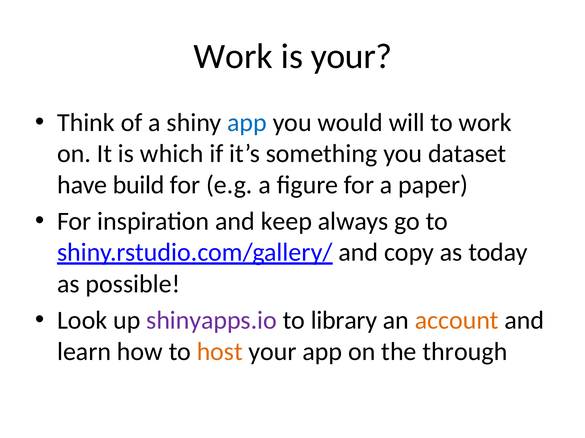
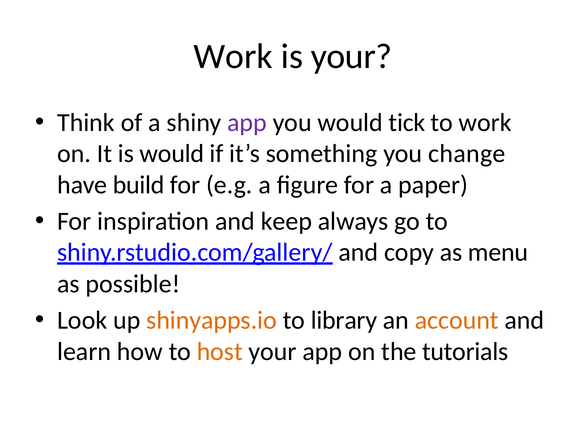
app at (247, 123) colour: blue -> purple
will: will -> tick
is which: which -> would
dataset: dataset -> change
today: today -> menu
shinyapps.io colour: purple -> orange
through: through -> tutorials
